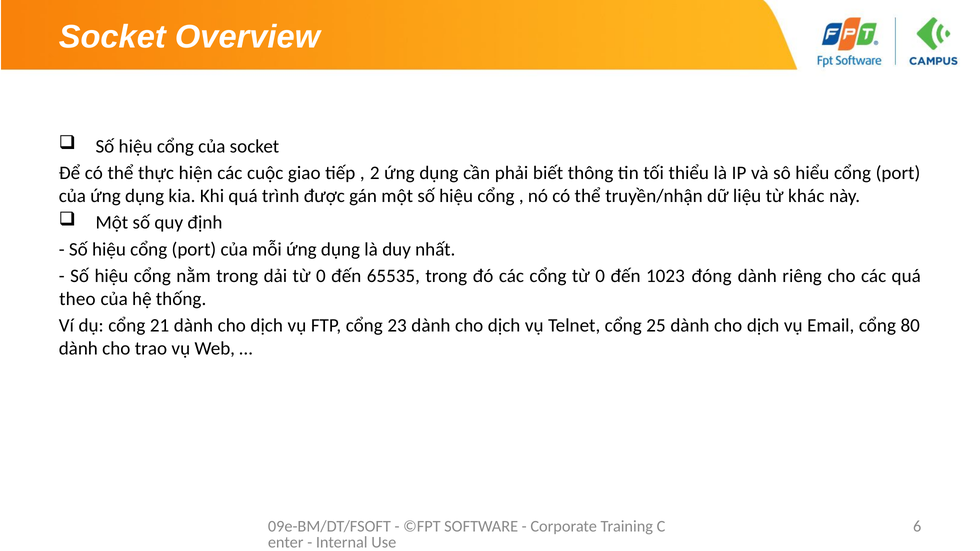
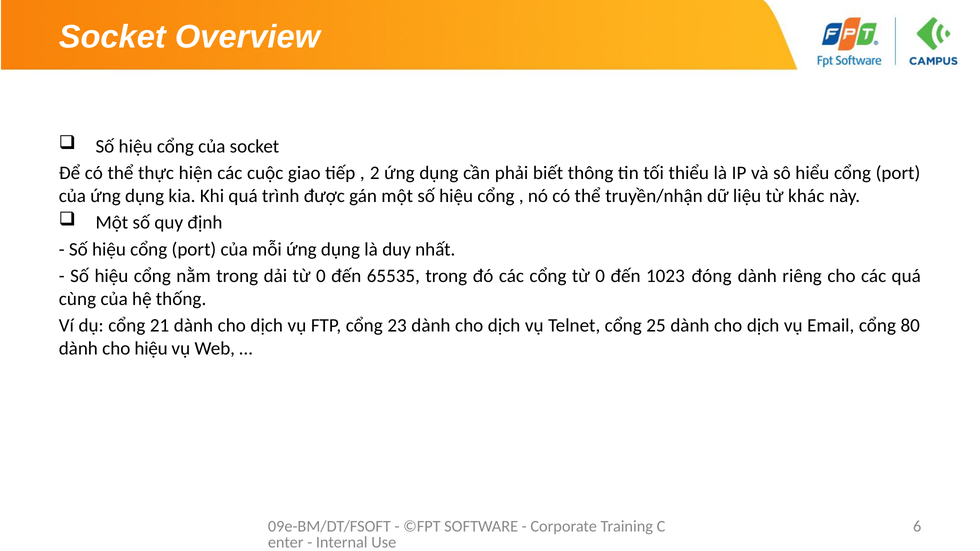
theo: theo -> cùng
cho trao: trao -> hiệu
